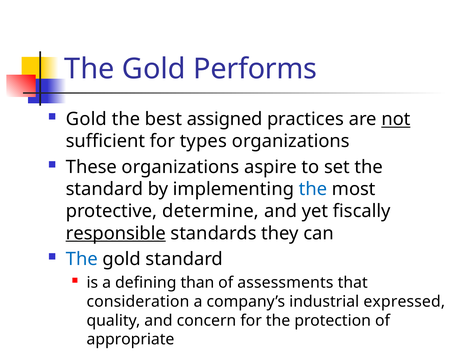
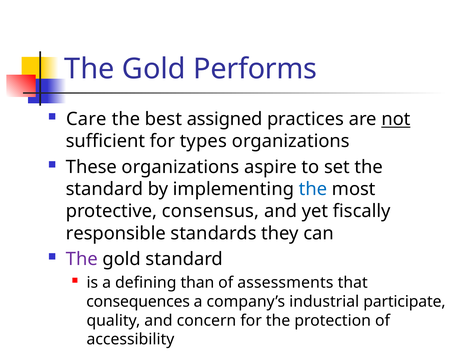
Gold at (86, 119): Gold -> Care
determine: determine -> consensus
responsible underline: present -> none
The at (82, 259) colour: blue -> purple
consideration: consideration -> consequences
expressed: expressed -> participate
appropriate: appropriate -> accessibility
